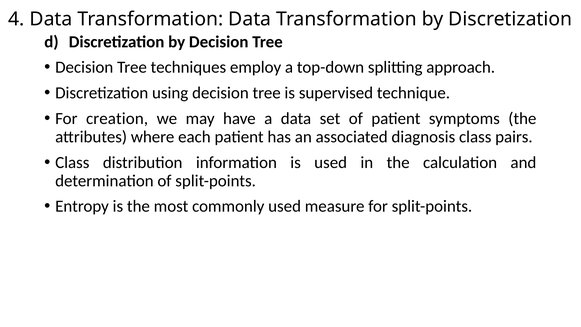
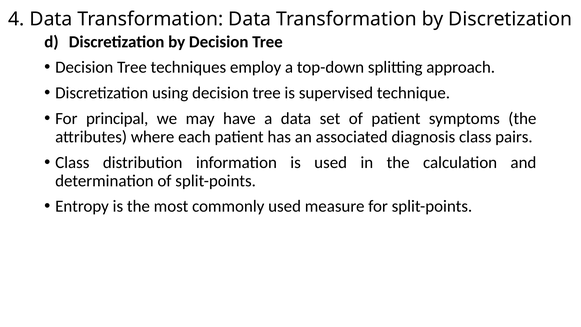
creation: creation -> principal
